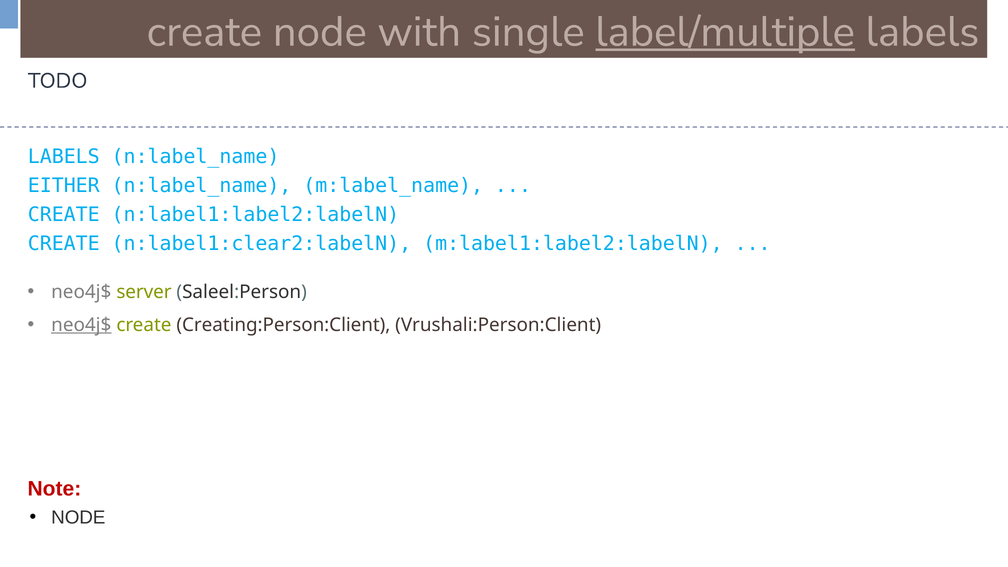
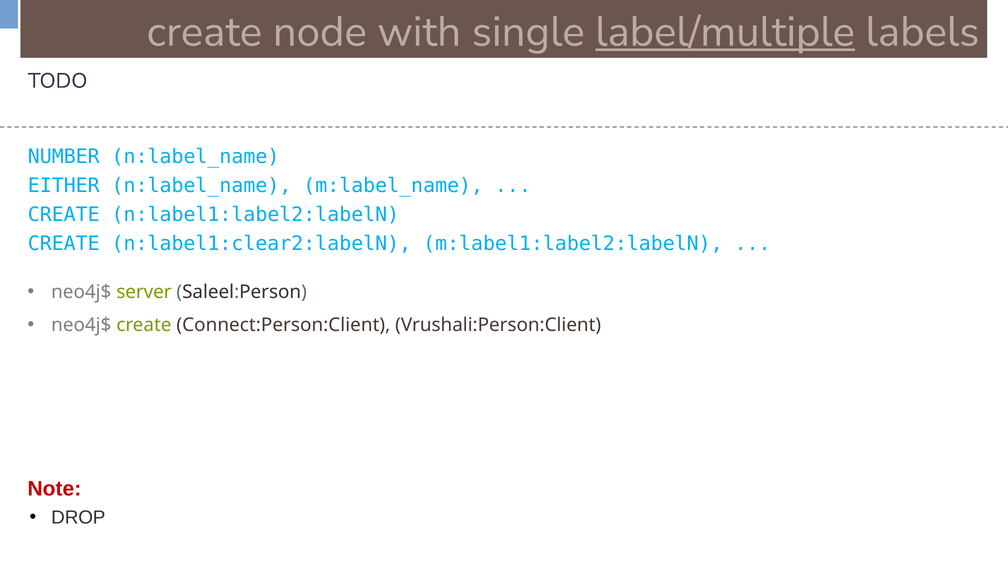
LABELS at (64, 157): LABELS -> NUMBER
neo4j$ at (81, 325) underline: present -> none
Creating:Person:Client: Creating:Person:Client -> Connect:Person:Client
NODE at (78, 518): NODE -> DROP
